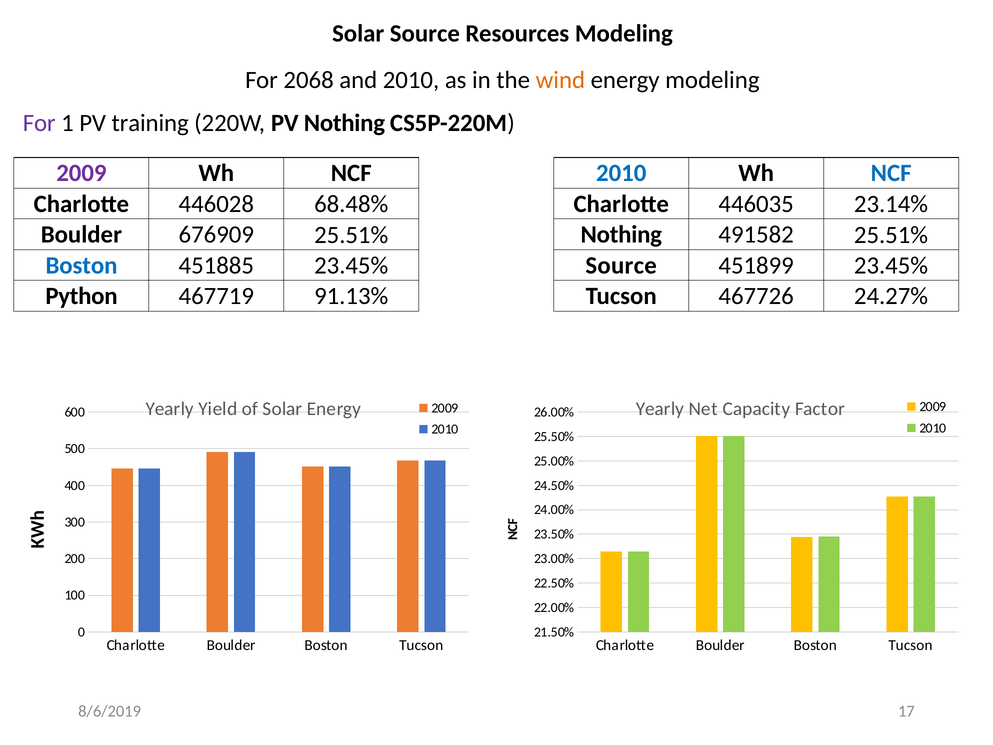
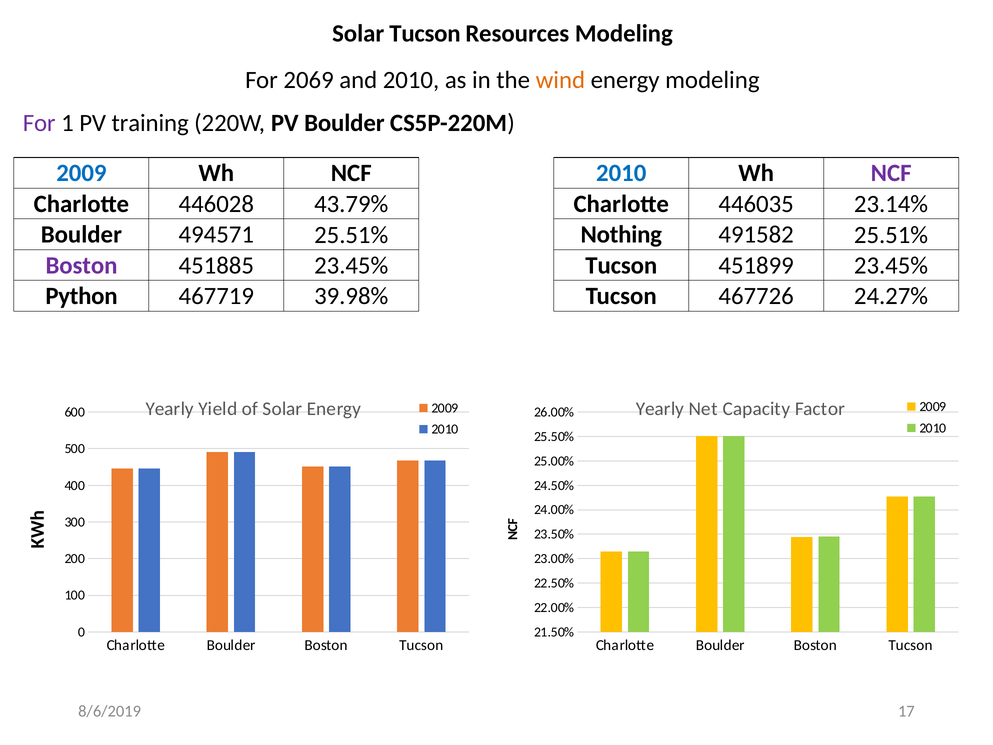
Solar Source: Source -> Tucson
2068: 2068 -> 2069
PV Nothing: Nothing -> Boulder
2009 at (81, 173) colour: purple -> blue
NCF at (891, 173) colour: blue -> purple
68.48%: 68.48% -> 43.79%
676909: 676909 -> 494571
Boston at (81, 265) colour: blue -> purple
23.45% Source: Source -> Tucson
91.13%: 91.13% -> 39.98%
